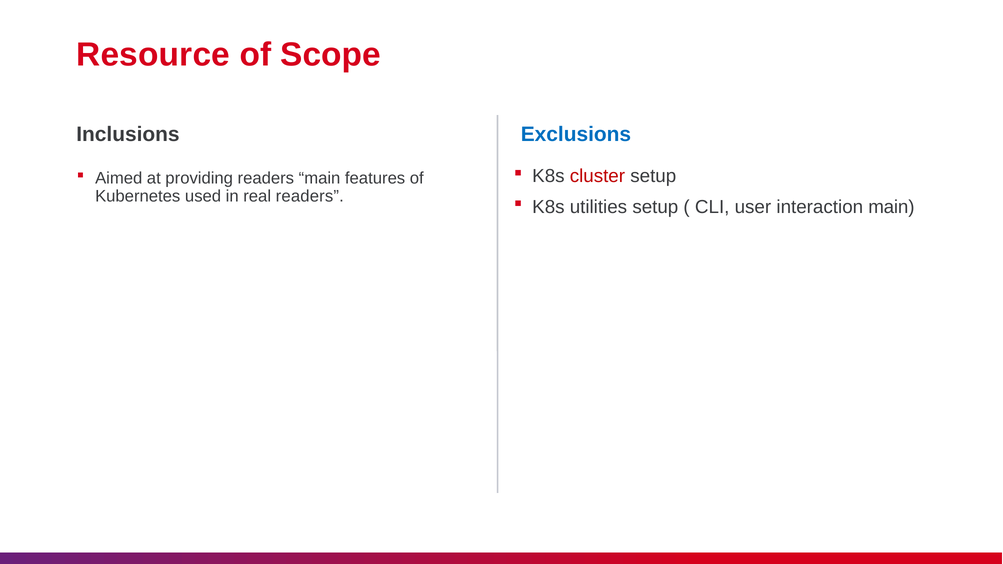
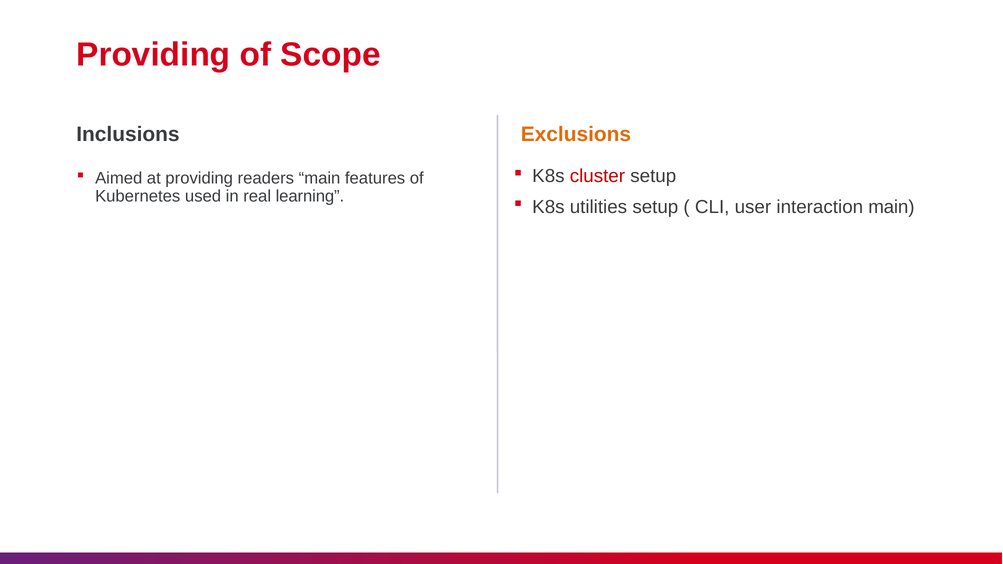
Resource at (153, 55): Resource -> Providing
Exclusions colour: blue -> orange
real readers: readers -> learning
